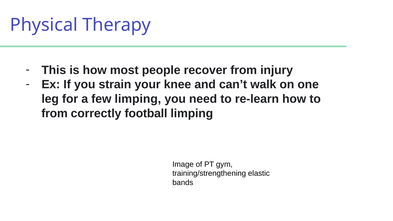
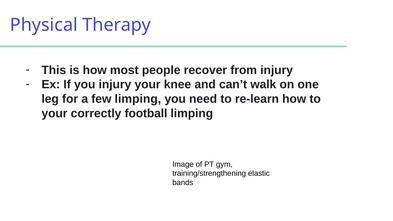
you strain: strain -> injury
from at (55, 113): from -> your
